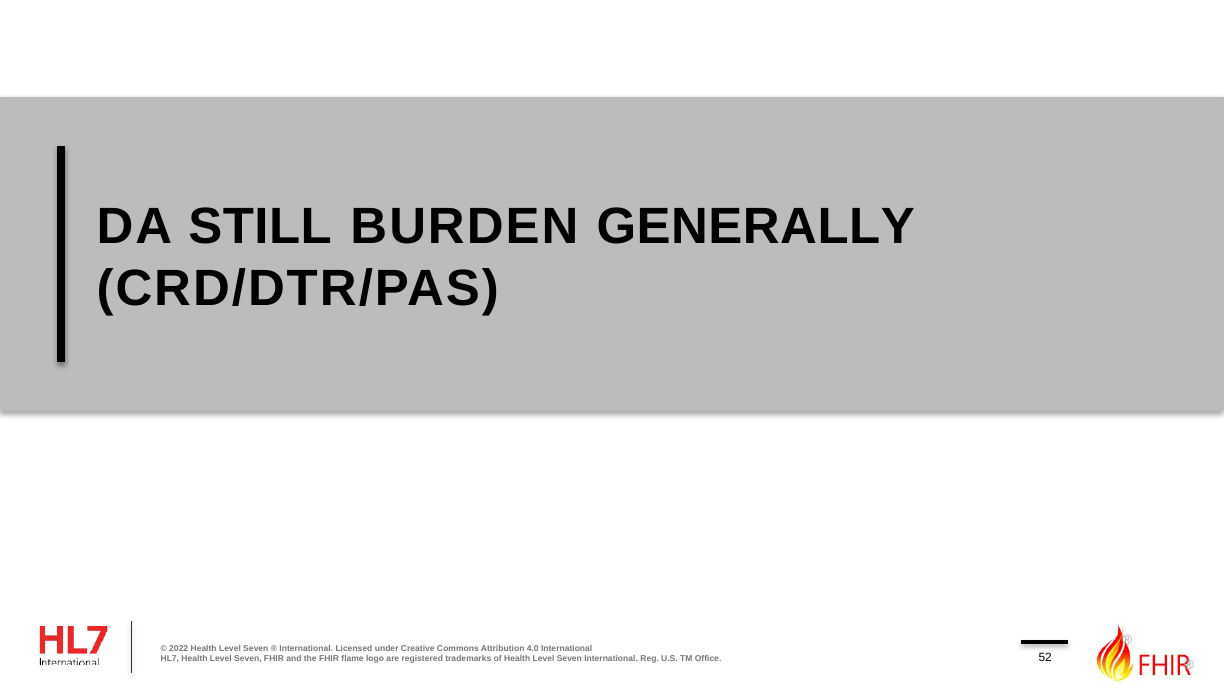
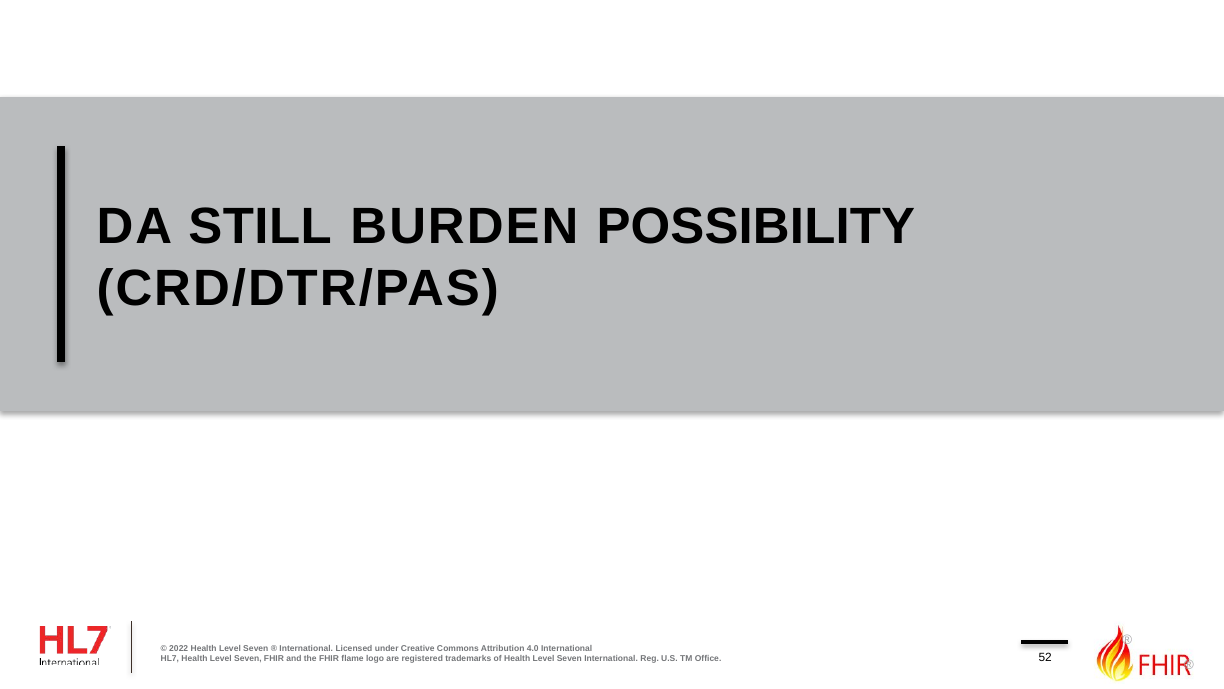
GENERALLY: GENERALLY -> POSSIBILITY
